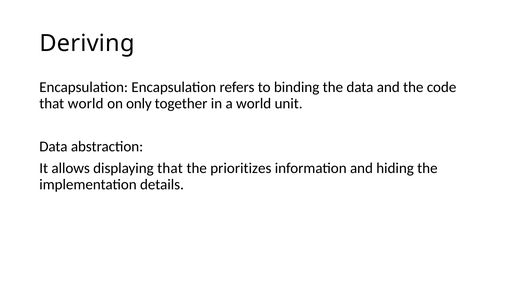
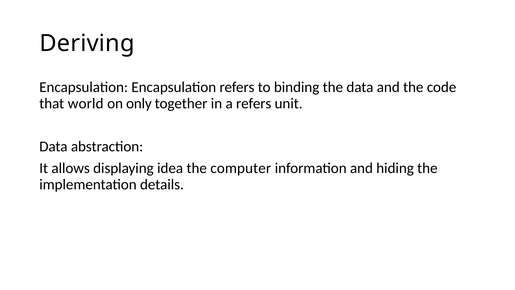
a world: world -> refers
displaying that: that -> idea
prioritizes: prioritizes -> computer
